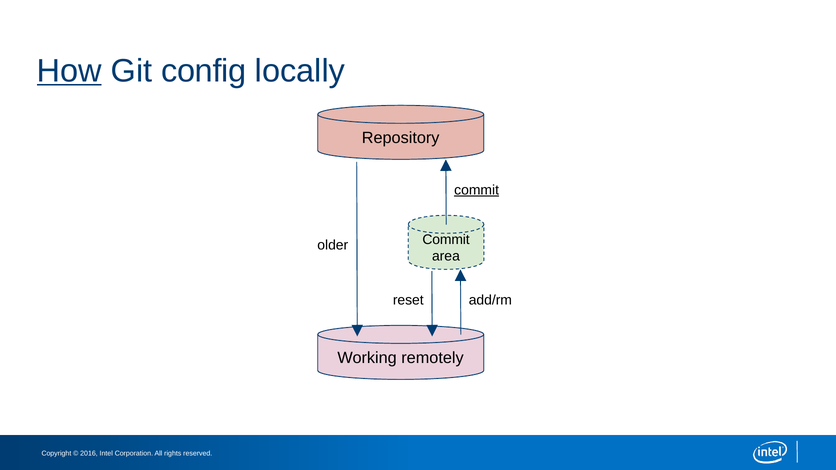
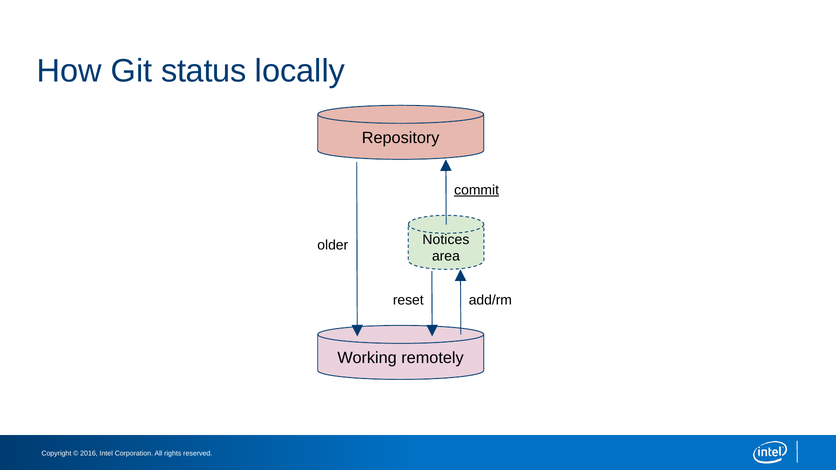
How underline: present -> none
config: config -> status
Commit at (446, 240): Commit -> Notices
